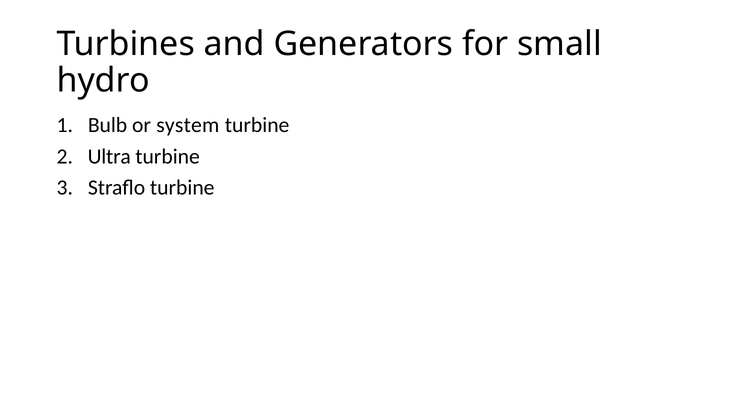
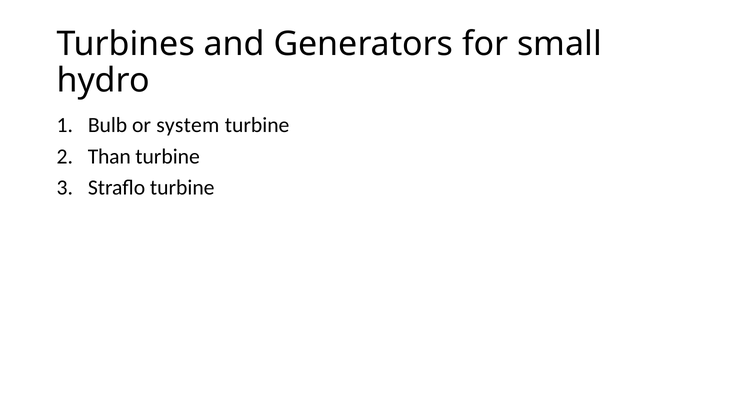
Ultra: Ultra -> Than
